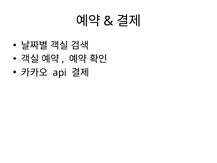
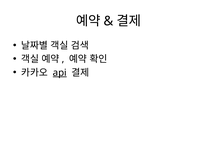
api underline: none -> present
